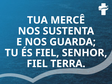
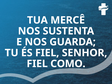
TERRA: TERRA -> COMO
